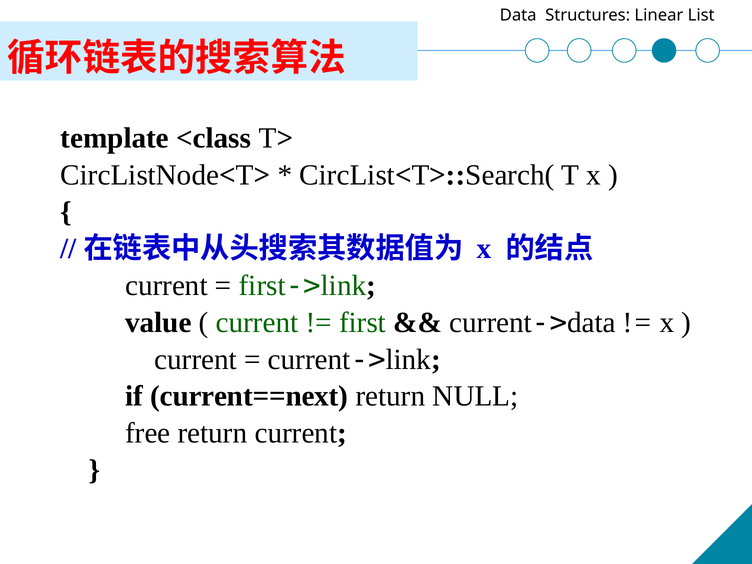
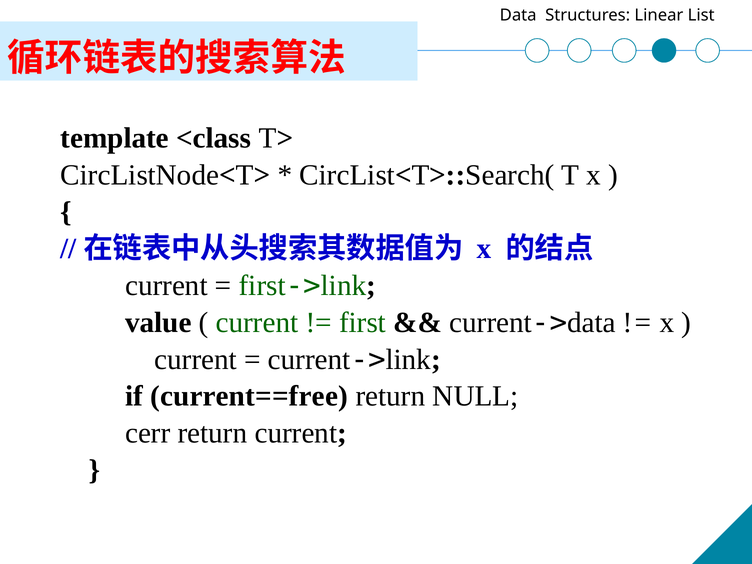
current==next: current==next -> current==free
free: free -> cerr
